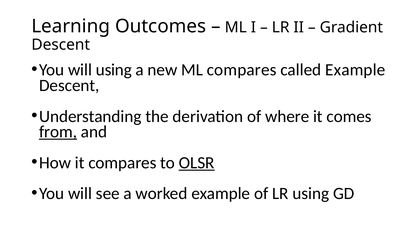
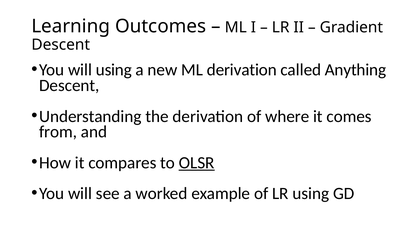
ML compares: compares -> derivation
called Example: Example -> Anything
from underline: present -> none
